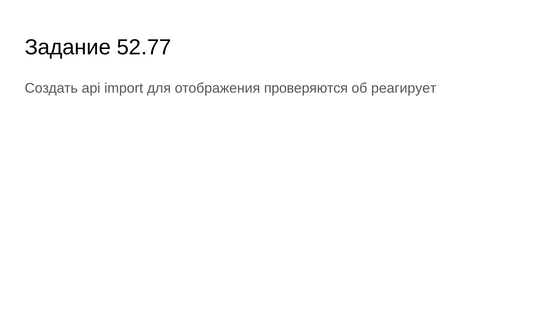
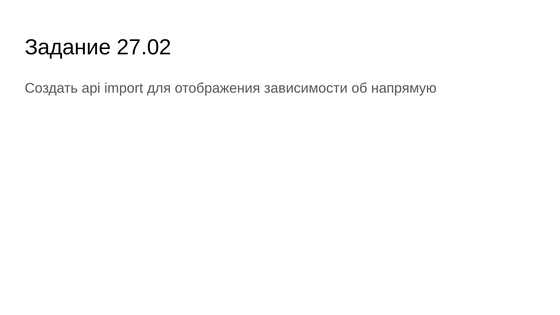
52.77: 52.77 -> 27.02
проверяются: проверяются -> зависимости
реагирует: реагирует -> напрямую
